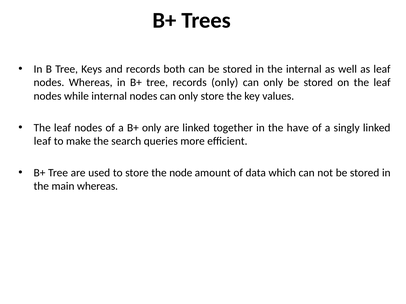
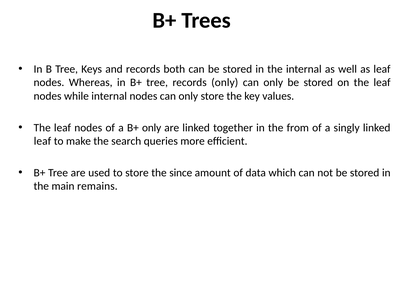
have: have -> from
node: node -> since
main whereas: whereas -> remains
